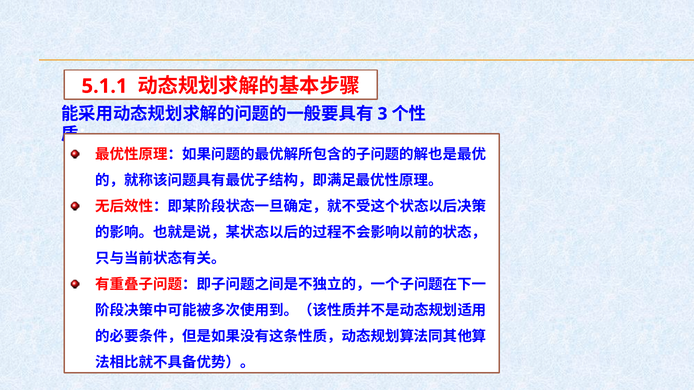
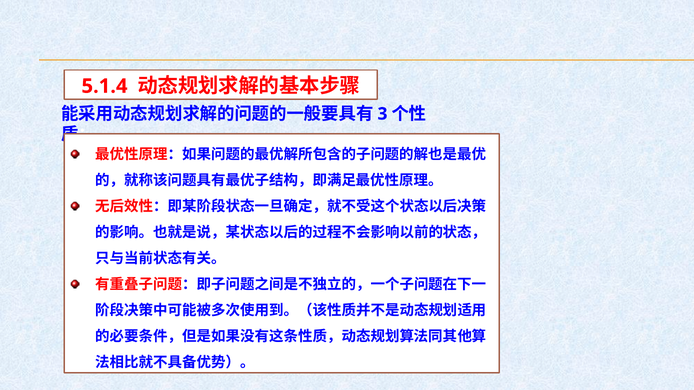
5.1.1: 5.1.1 -> 5.1.4
